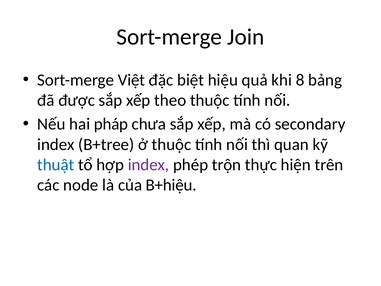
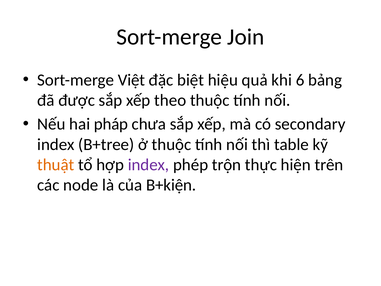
8: 8 -> 6
quan: quan -> table
thuật colour: blue -> orange
B+hiệu: B+hiệu -> B+kiện
